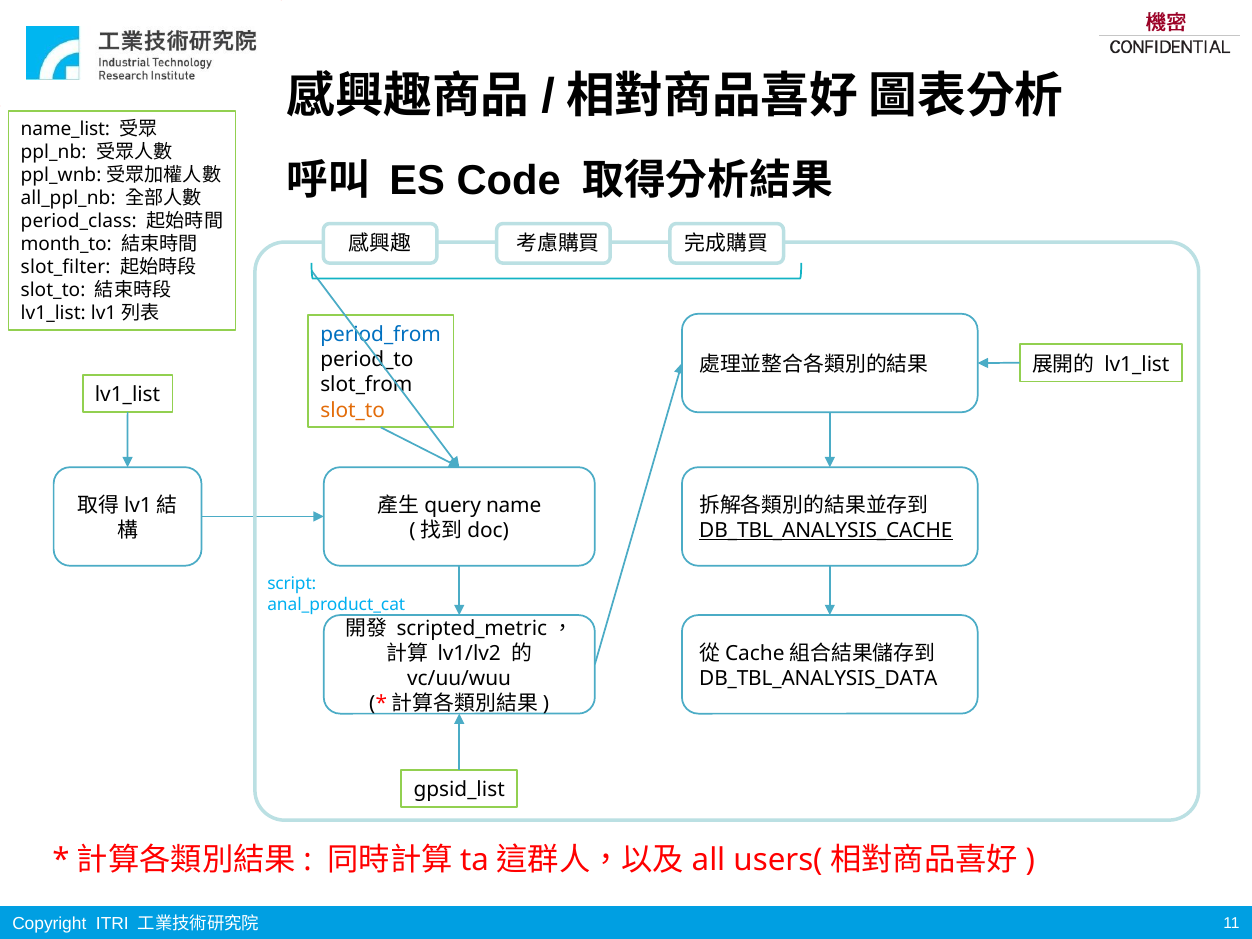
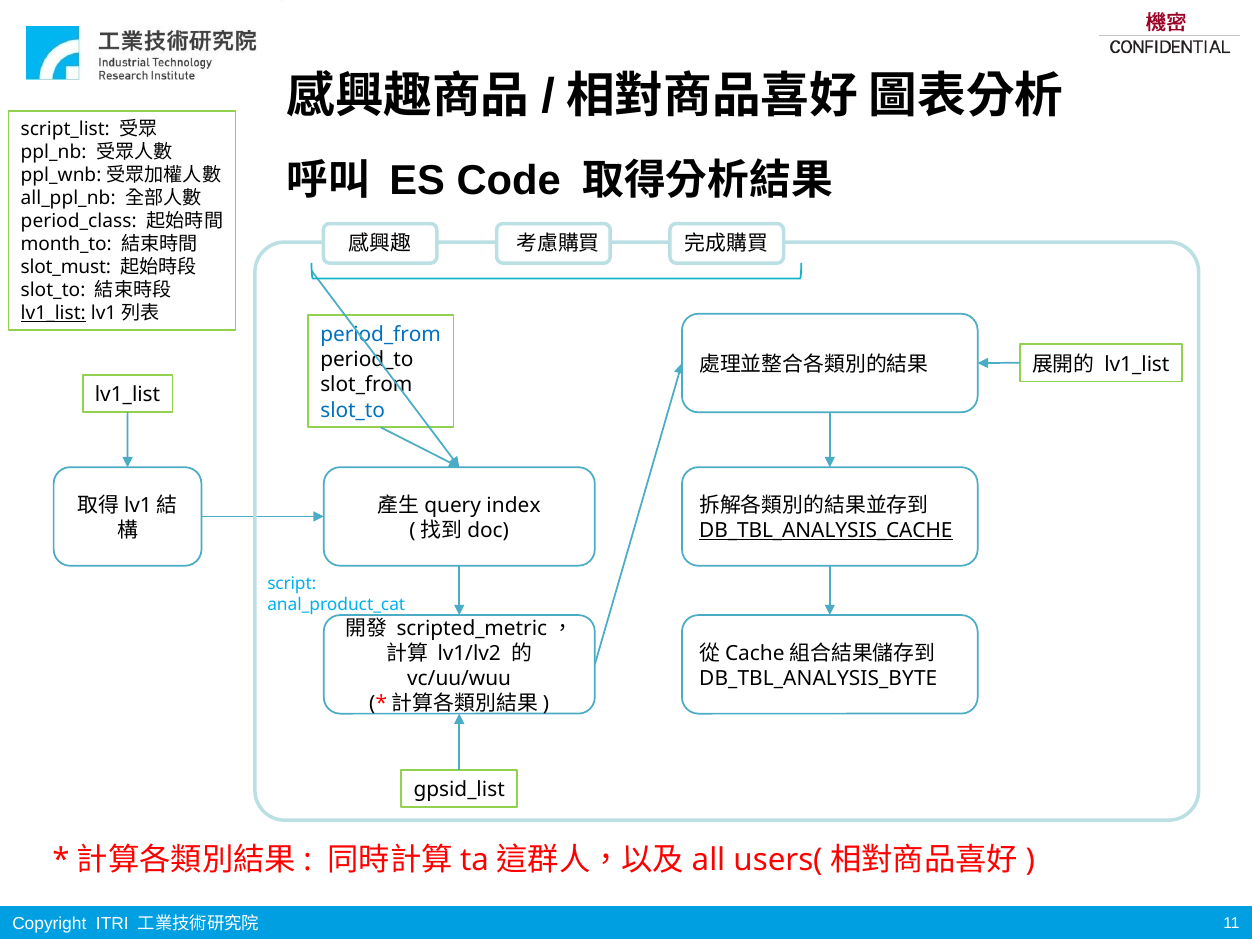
name_list: name_list -> script_list
slot_filter: slot_filter -> slot_must
lv1_list at (53, 313) underline: none -> present
slot_to at (353, 410) colour: orange -> blue
name: name -> index
DB_TBL_ANALYSIS_DATA: DB_TBL_ANALYSIS_DATA -> DB_TBL_ANALYSIS_BYTE
